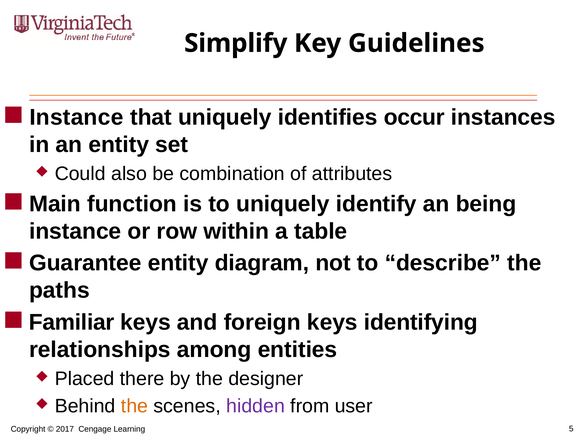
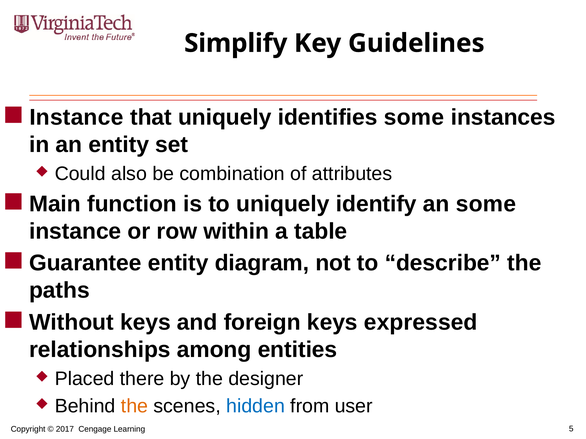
identifies occur: occur -> some
an being: being -> some
Familiar: Familiar -> Without
identifying: identifying -> expressed
hidden colour: purple -> blue
